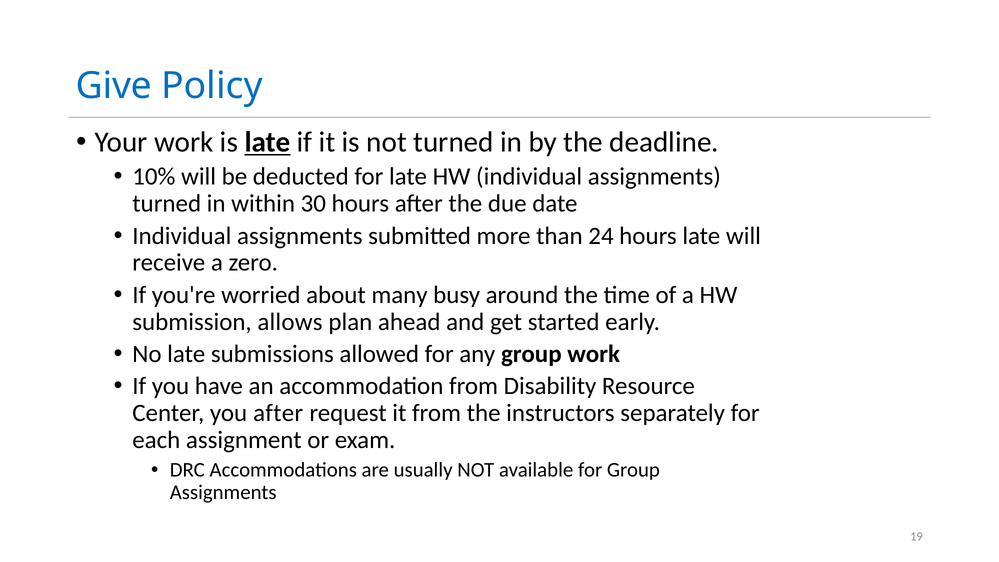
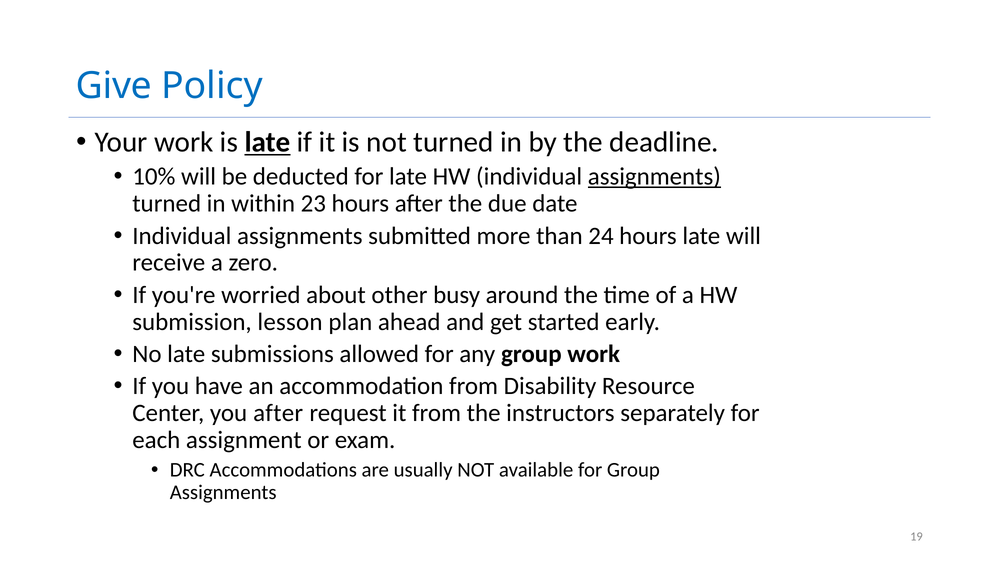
assignments at (654, 177) underline: none -> present
30: 30 -> 23
many: many -> other
allows: allows -> lesson
